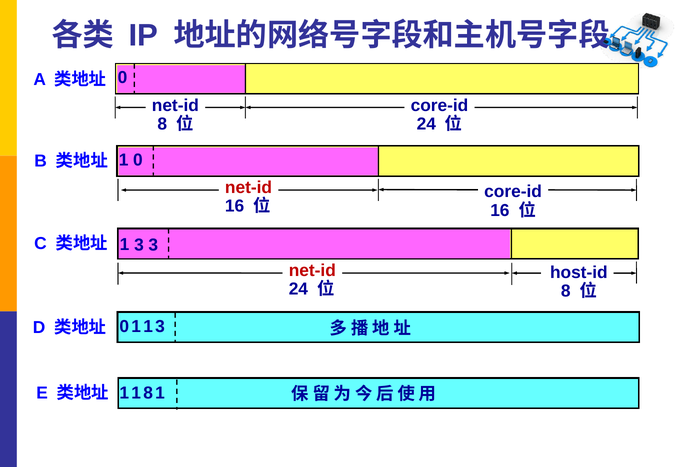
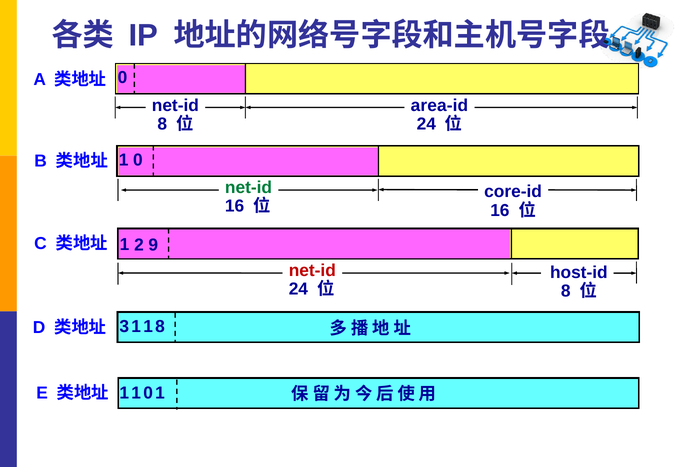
core-id at (439, 106): core-id -> area-id
net-id at (249, 188) colour: red -> green
3 at (153, 245): 3 -> 9
3 at (139, 245): 3 -> 2
0 at (124, 327): 0 -> 3
1 1 3: 3 -> 8
1 1 8: 8 -> 0
